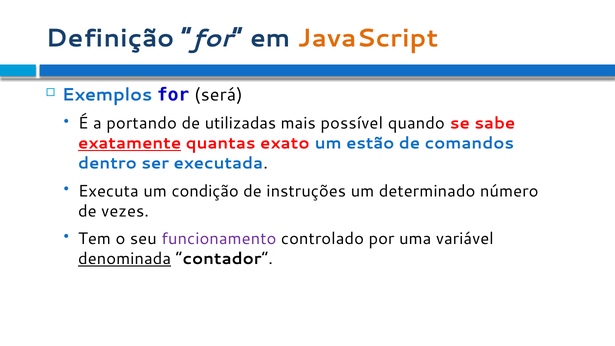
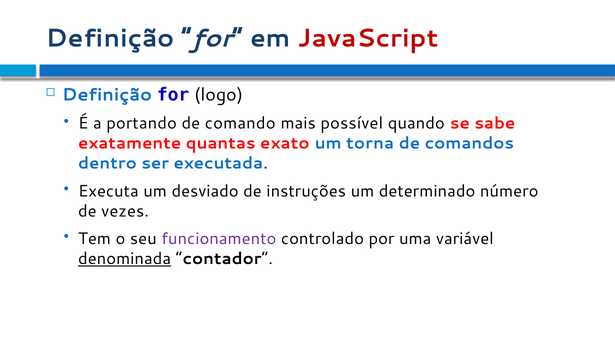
JavaScript colour: orange -> red
Exemplos at (107, 95): Exemplos -> Definição
será: será -> logo
utilizadas: utilizadas -> comando
exatamente underline: present -> none
estão: estão -> torna
condição: condição -> desviado
